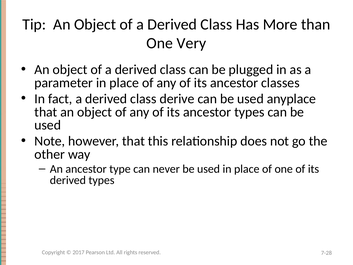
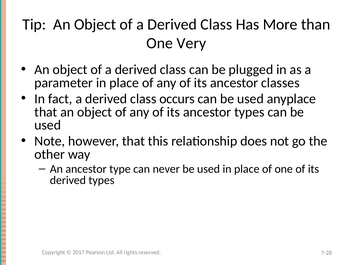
derive: derive -> occurs
